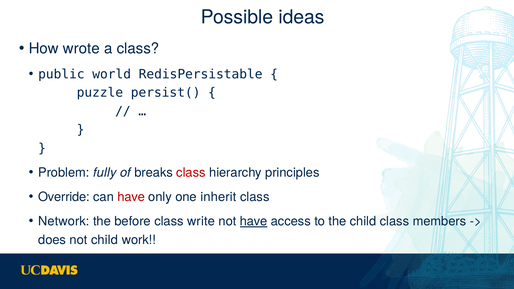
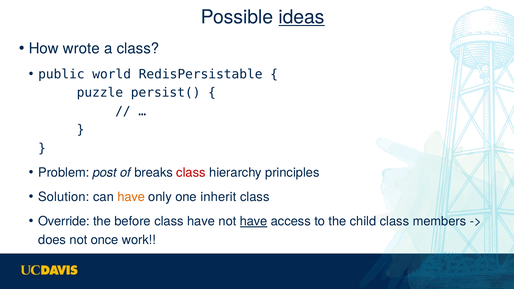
ideas underline: none -> present
fully: fully -> post
Override: Override -> Solution
have at (131, 197) colour: red -> orange
Network: Network -> Override
class write: write -> have
not child: child -> once
